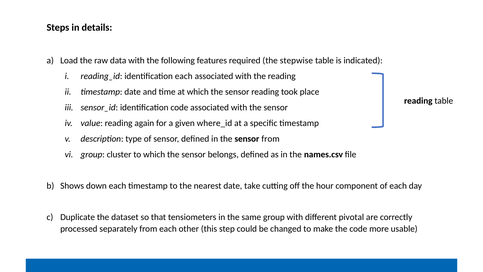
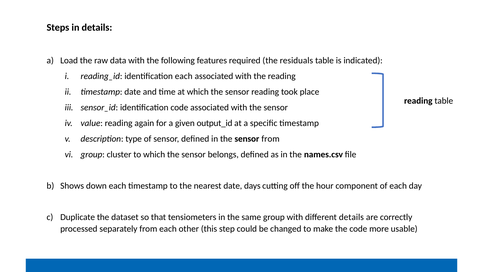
stepwise: stepwise -> residuals
where_id: where_id -> output_id
take: take -> days
different pivotal: pivotal -> details
